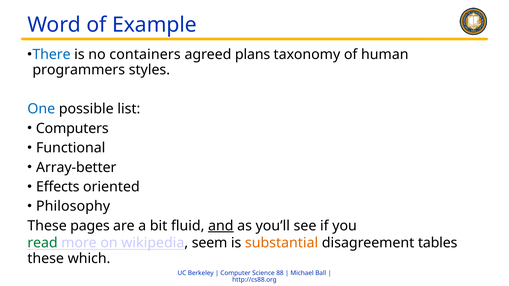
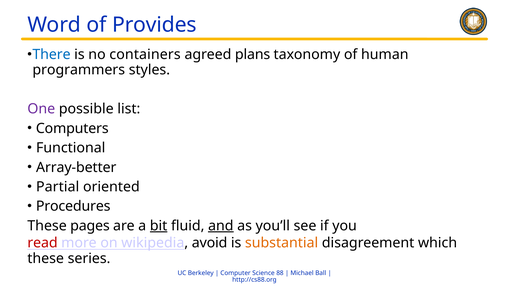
Example: Example -> Provides
One colour: blue -> purple
Effects: Effects -> Partial
Philosophy: Philosophy -> Procedures
bit underline: none -> present
read colour: green -> red
seem: seem -> avoid
tables: tables -> which
which: which -> series
